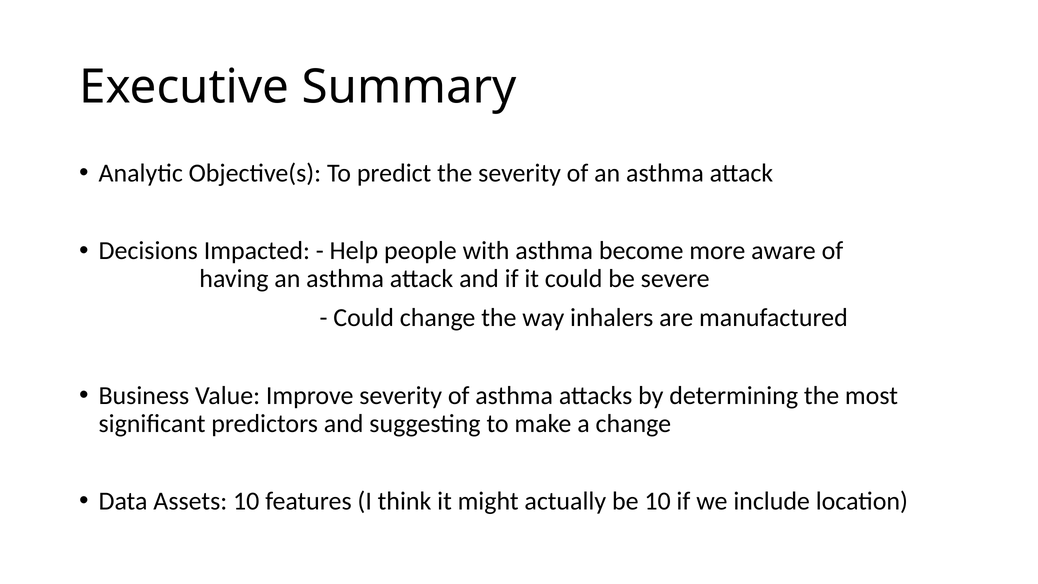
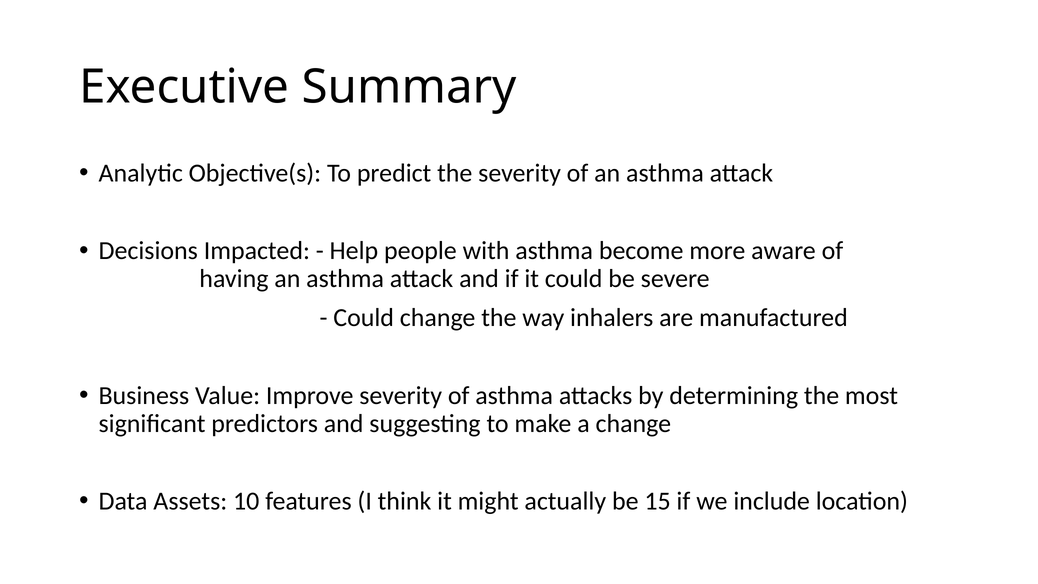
be 10: 10 -> 15
